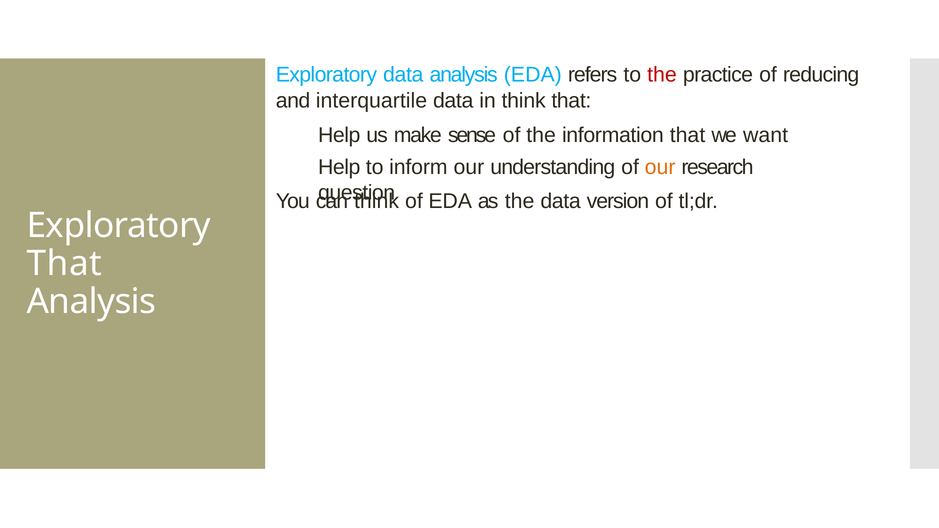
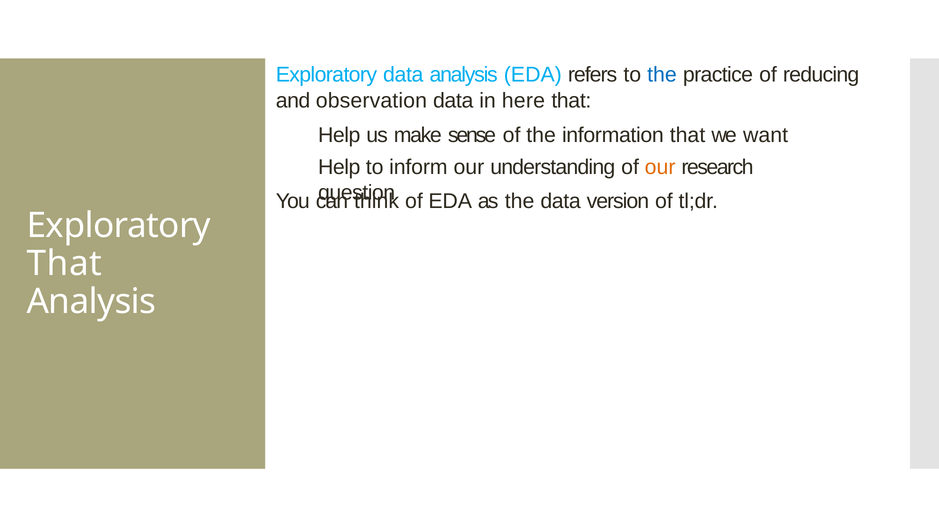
the at (662, 75) colour: red -> blue
interquartile: interquartile -> observation
in think: think -> here
